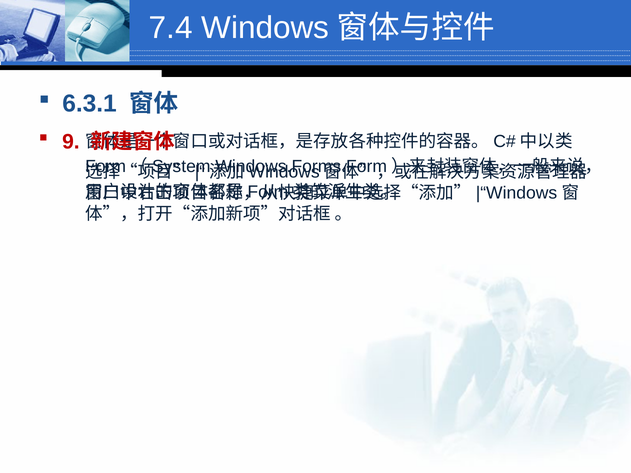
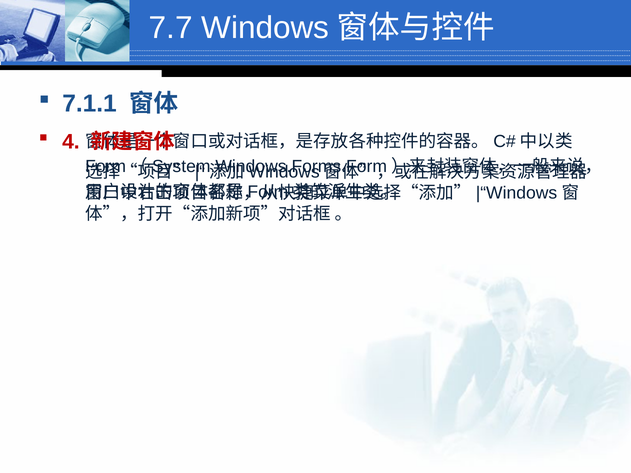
7.4: 7.4 -> 7.7
6.3.1: 6.3.1 -> 7.1.1
9: 9 -> 4
